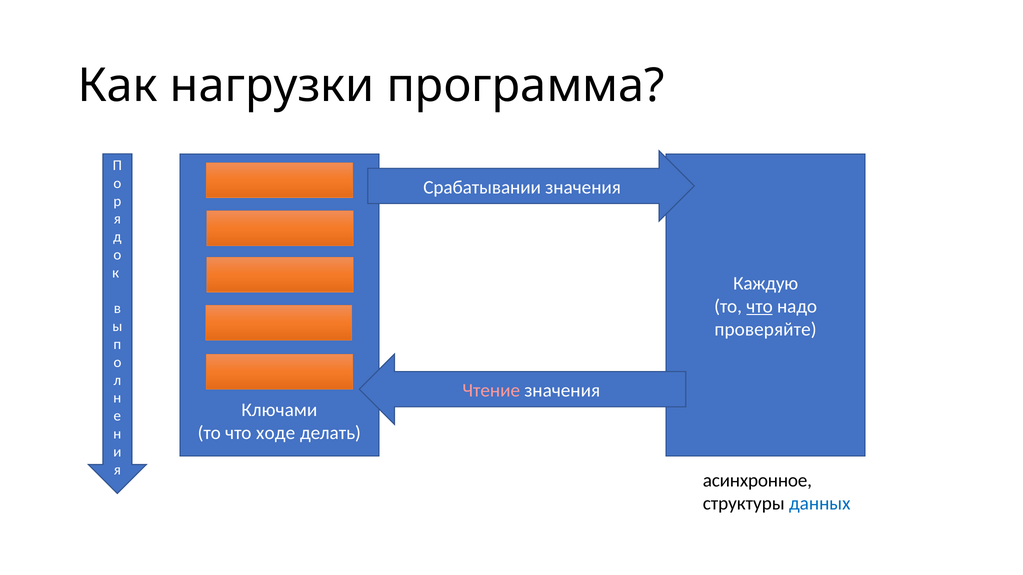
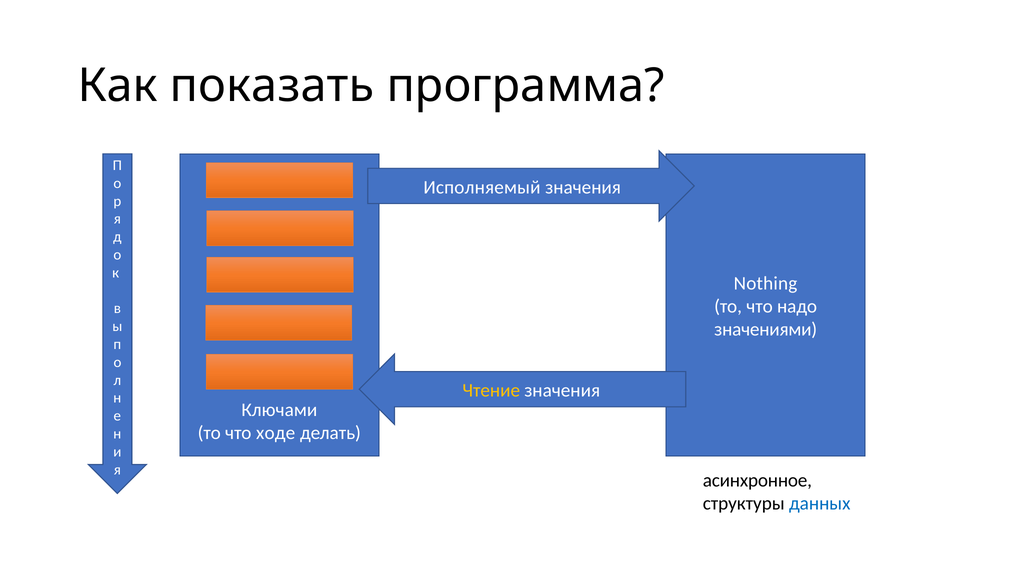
нагрузки: нагрузки -> показать
Срабатывании: Срабатывании -> Исполняемый
Каждую: Каждую -> Nothing
что at (760, 306) underline: present -> none
проверяйте: проверяйте -> значениями
Чтение colour: pink -> yellow
